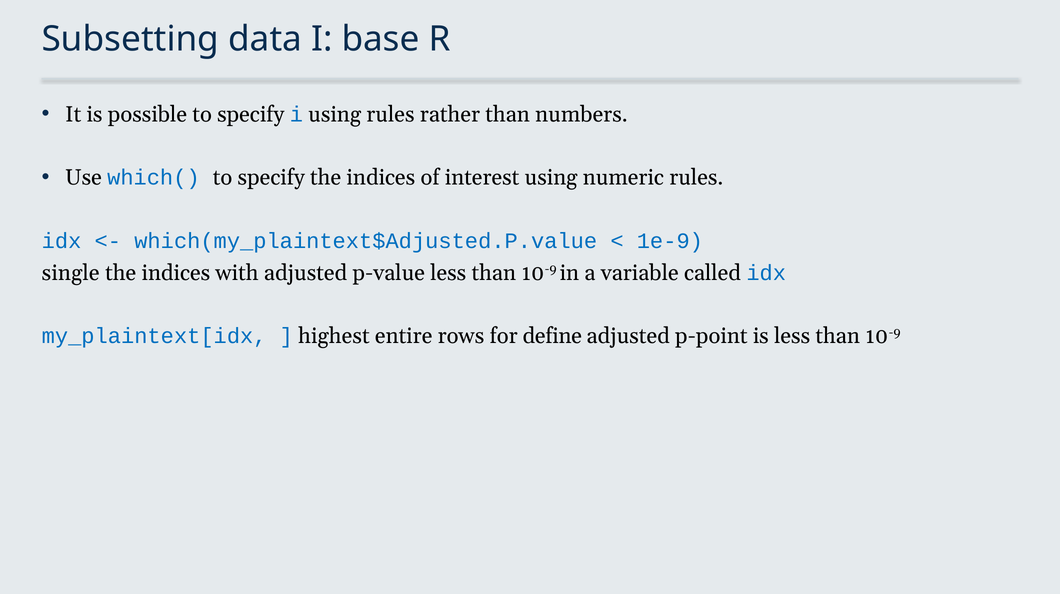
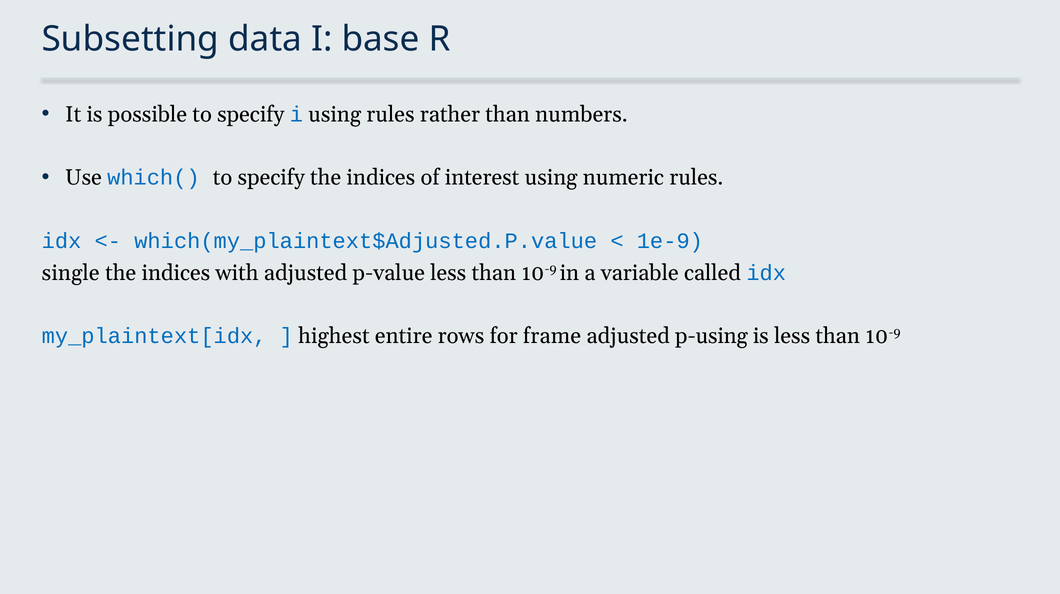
define: define -> frame
p-point: p-point -> p-using
